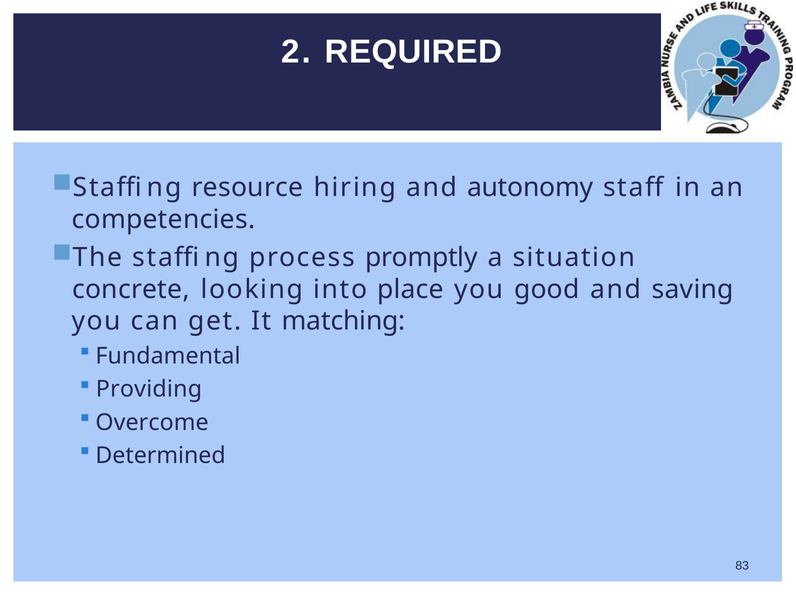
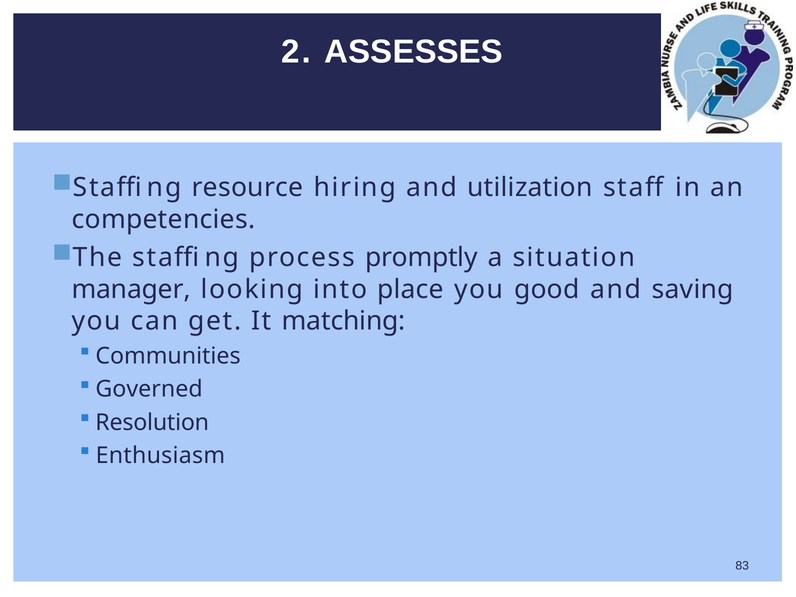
REQUIRED: REQUIRED -> ASSESSES
autonomy: autonomy -> utilization
concrete: concrete -> manager
Fundamental: Fundamental -> Communities
Providing: Providing -> Governed
Overcome: Overcome -> Resolution
Determined: Determined -> Enthusiasm
